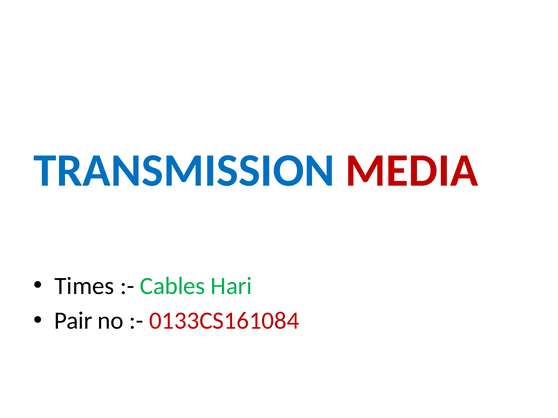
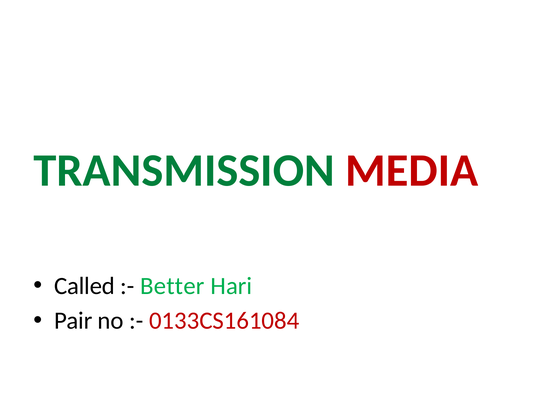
TRANSMISSION colour: blue -> green
Times: Times -> Called
Cables: Cables -> Better
